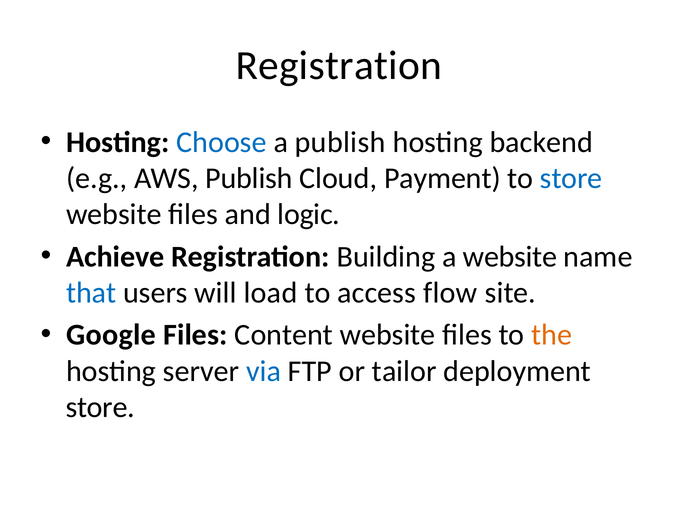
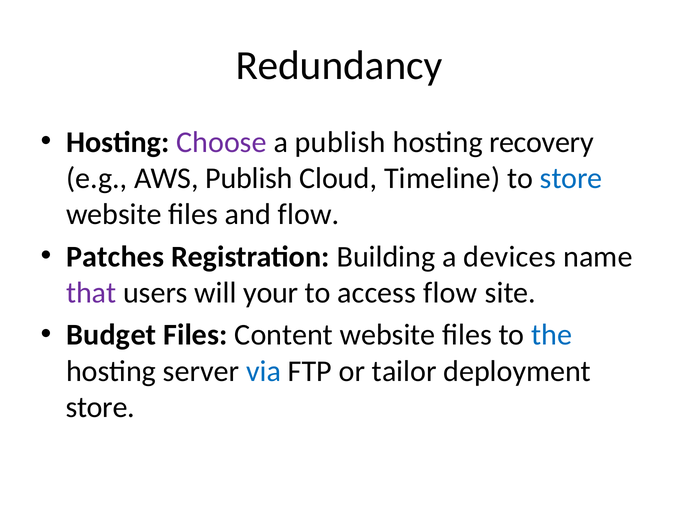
Registration at (339, 66): Registration -> Redundancy
Choose colour: blue -> purple
backend: backend -> recovery
Payment: Payment -> Timeline
and logic: logic -> flow
Achieve: Achieve -> Patches
a website: website -> devices
that colour: blue -> purple
load: load -> your
Google: Google -> Budget
the colour: orange -> blue
